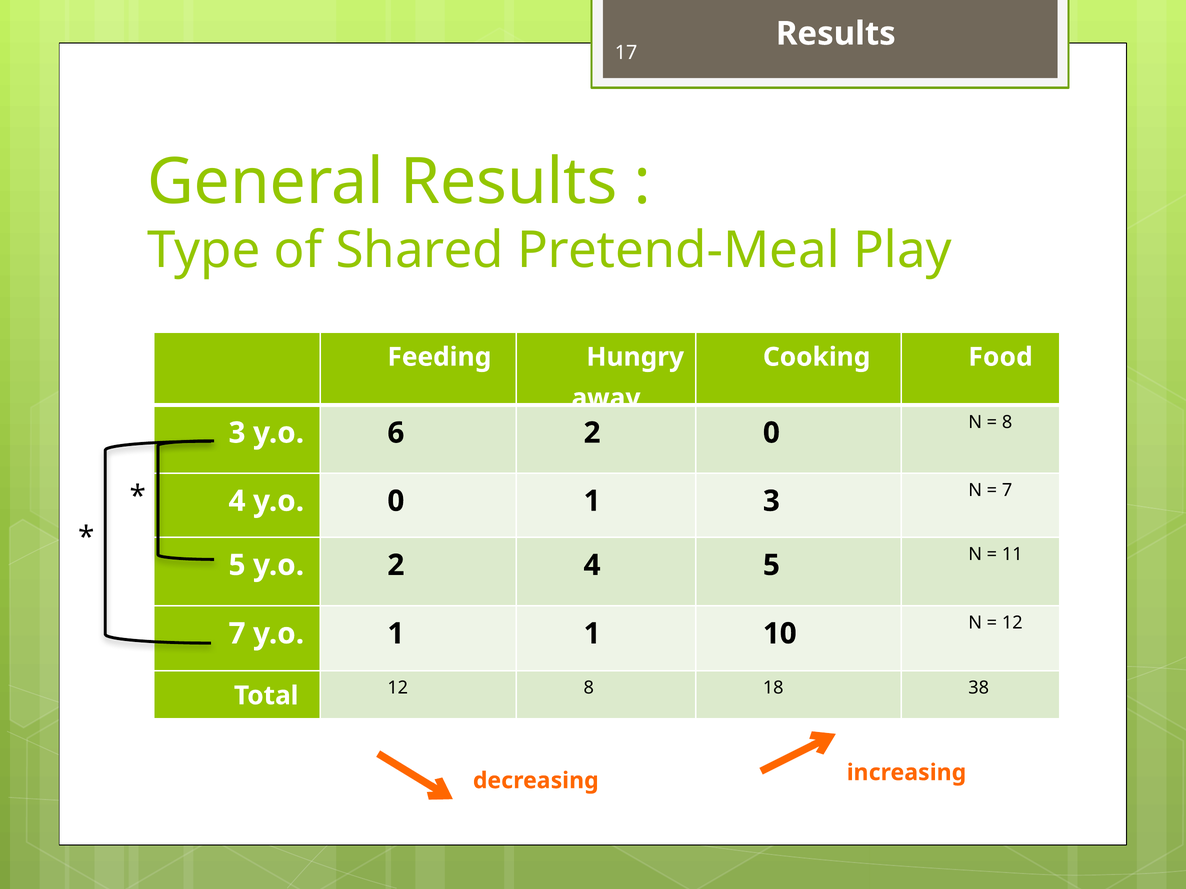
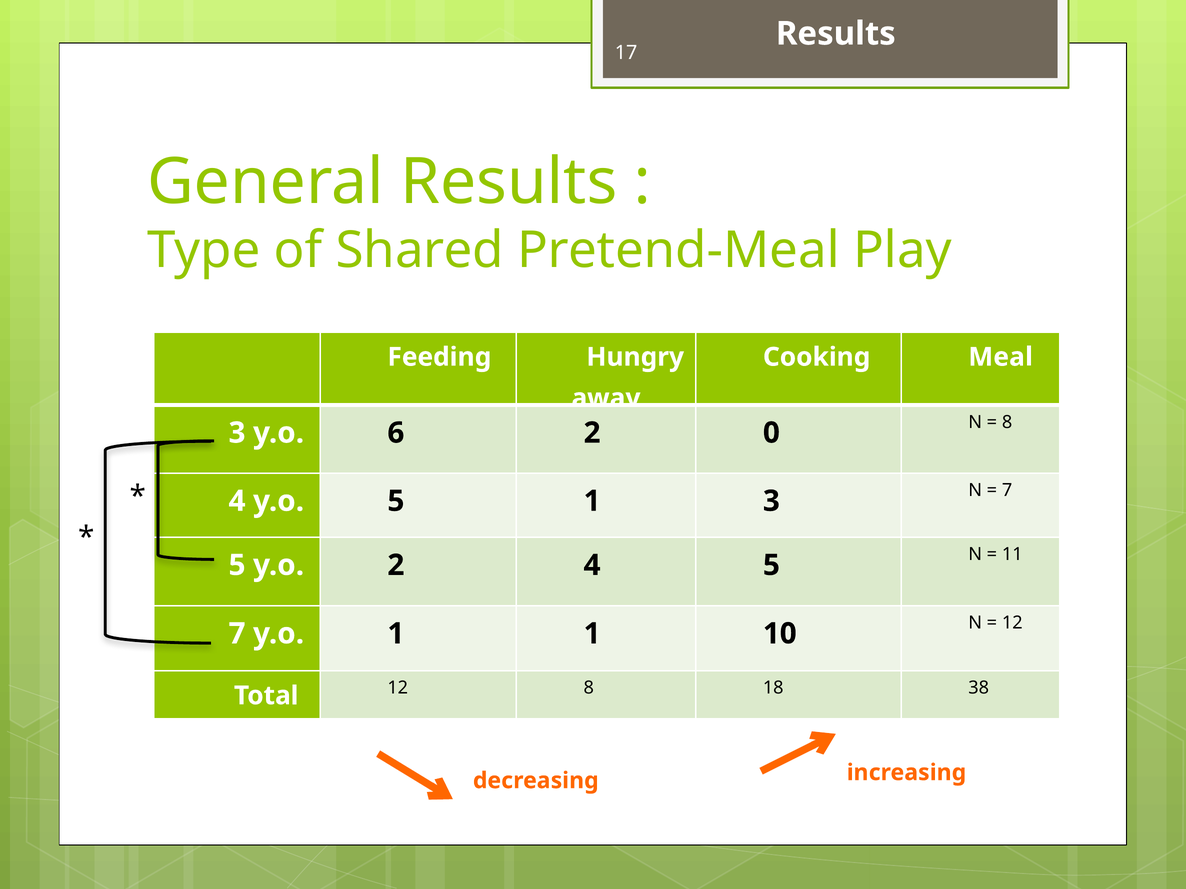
Food: Food -> Meal
y.o 0: 0 -> 5
